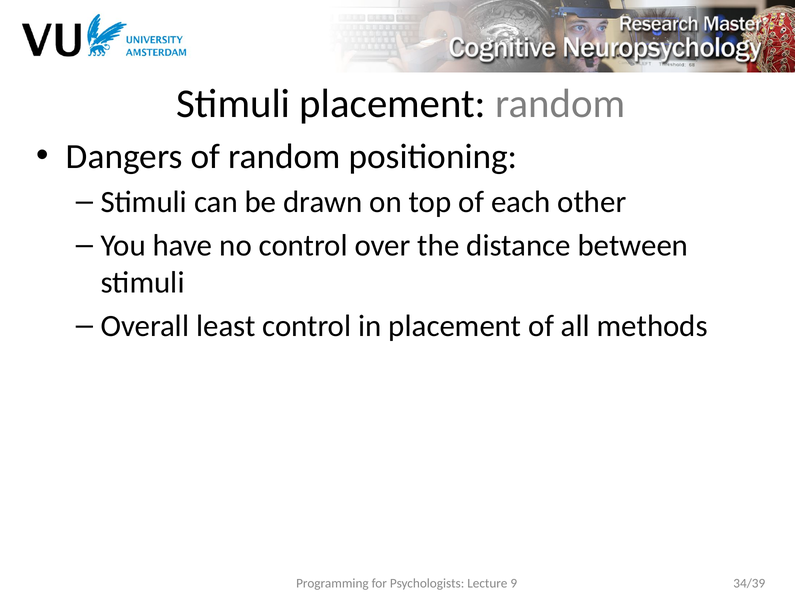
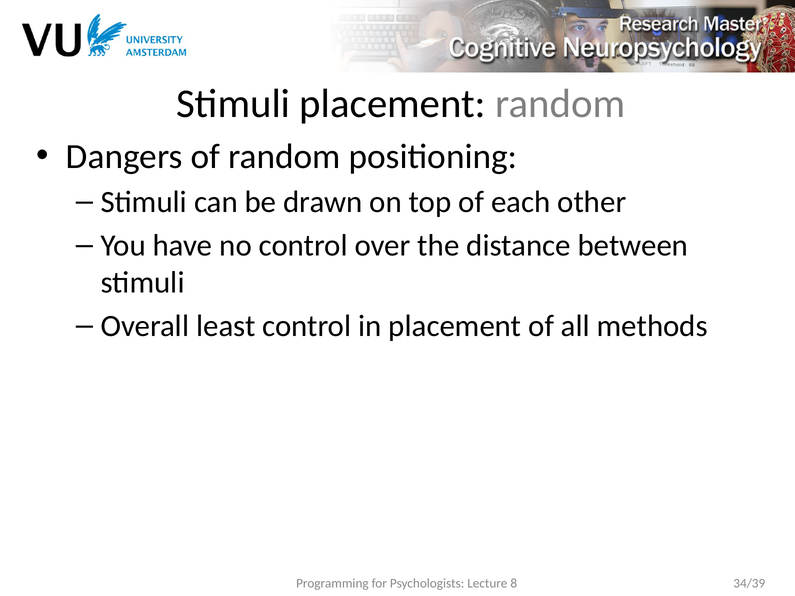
9: 9 -> 8
